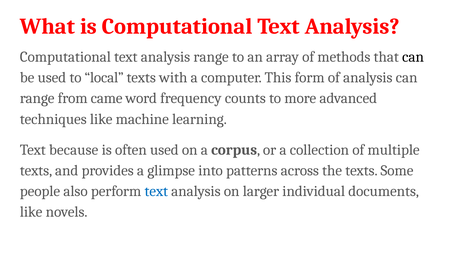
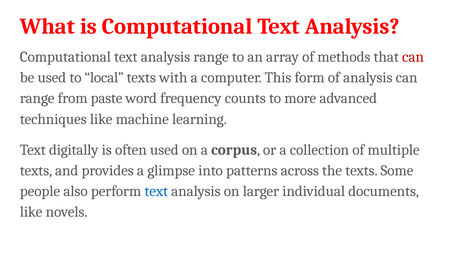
can at (413, 57) colour: black -> red
came: came -> paste
because: because -> digitally
